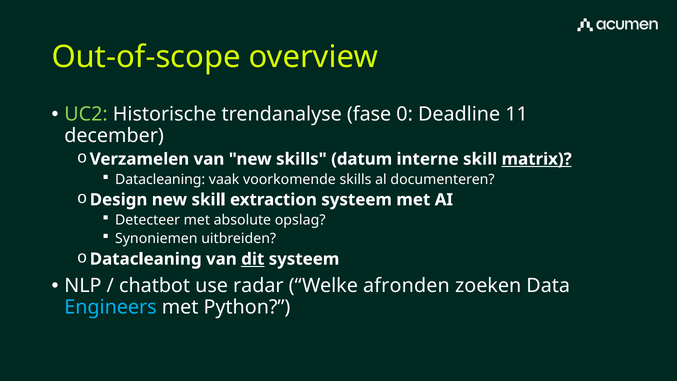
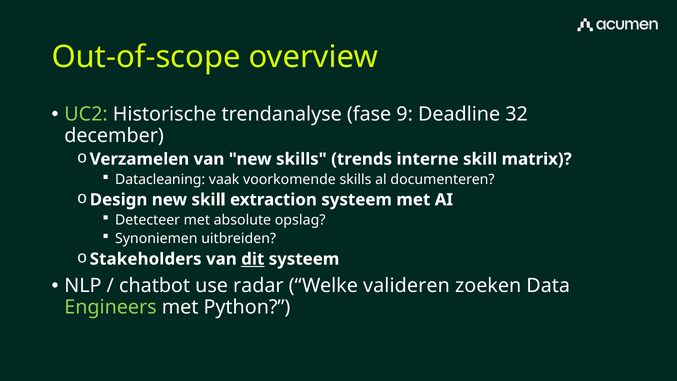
0: 0 -> 9
11: 11 -> 32
datum: datum -> trends
matrix underline: present -> none
Datacleaning at (146, 259): Datacleaning -> Stakeholders
afronden: afronden -> valideren
Engineers colour: light blue -> light green
